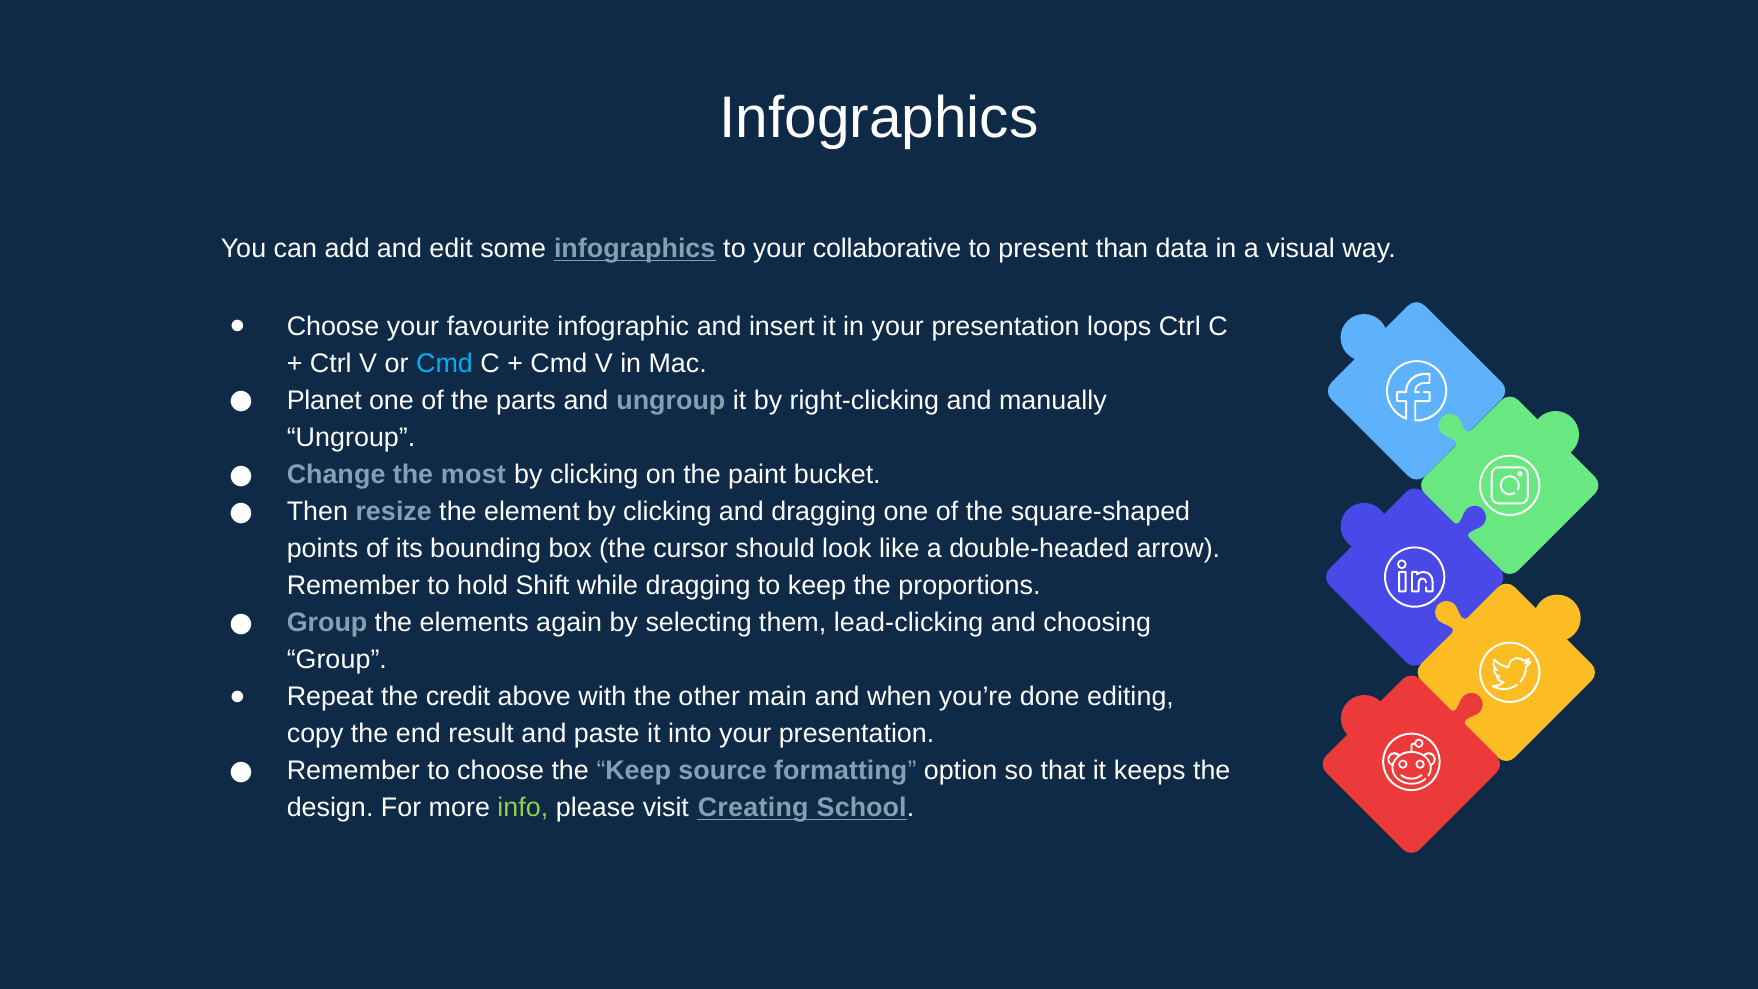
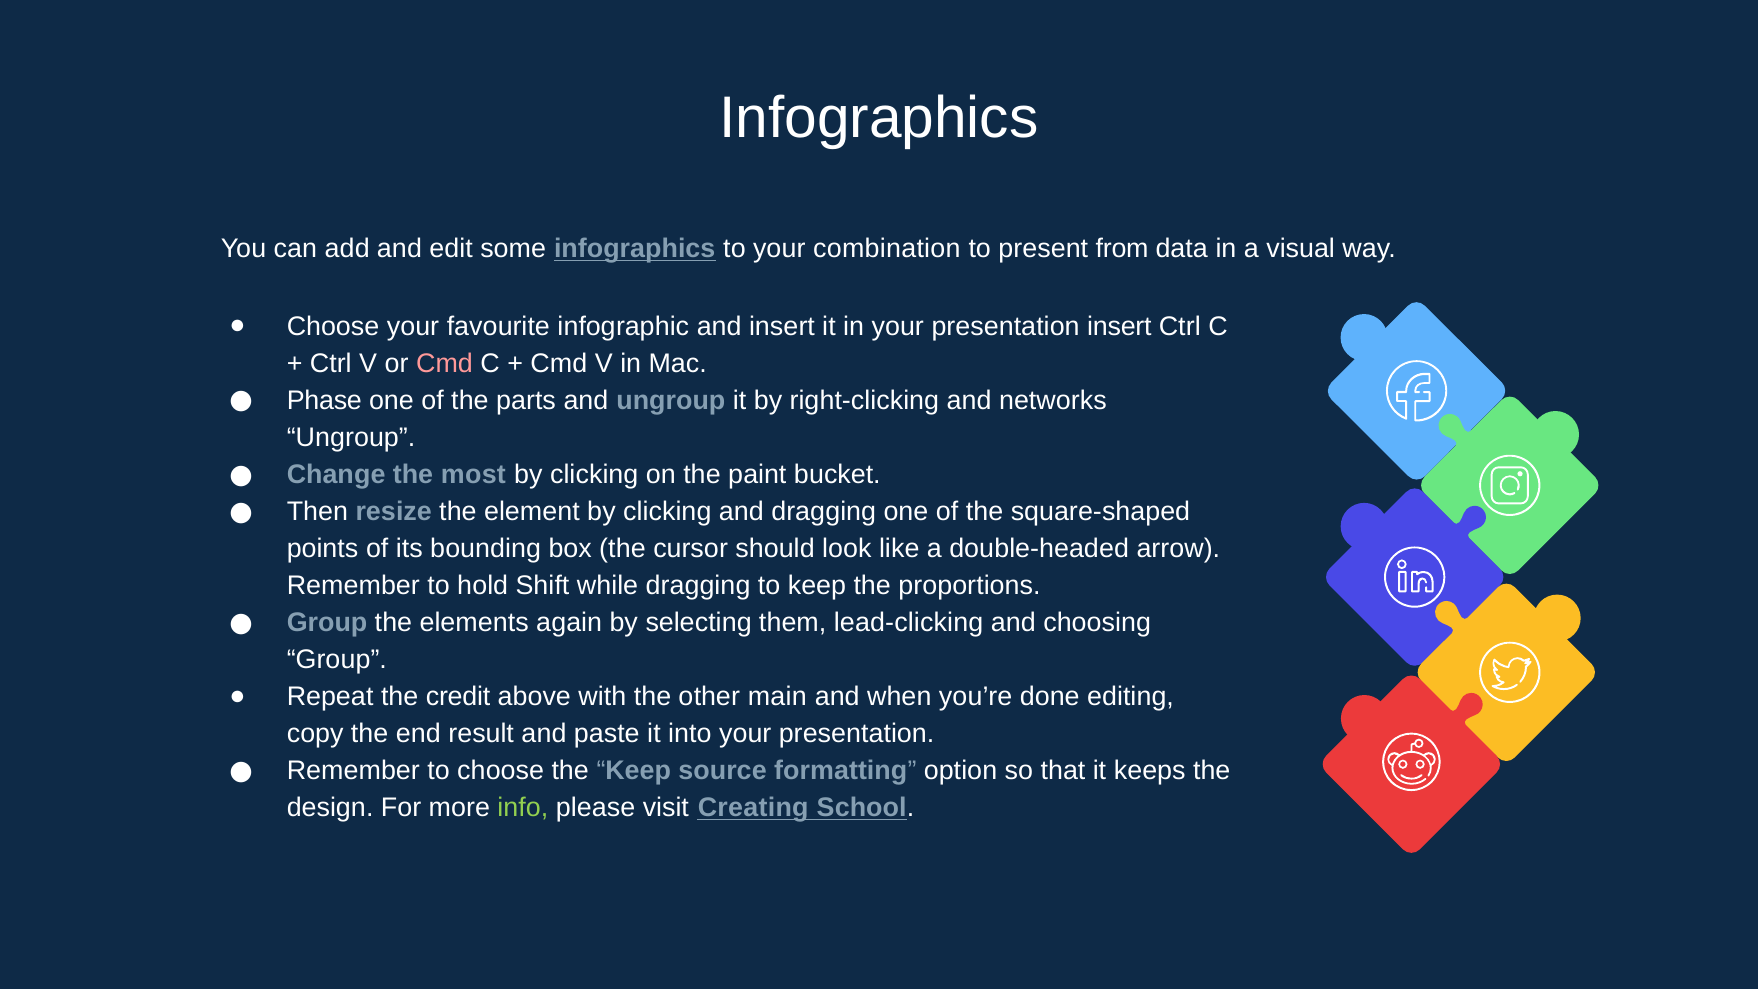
collaborative: collaborative -> combination
than: than -> from
presentation loops: loops -> insert
Cmd at (444, 363) colour: light blue -> pink
Planet: Planet -> Phase
manually: manually -> networks
